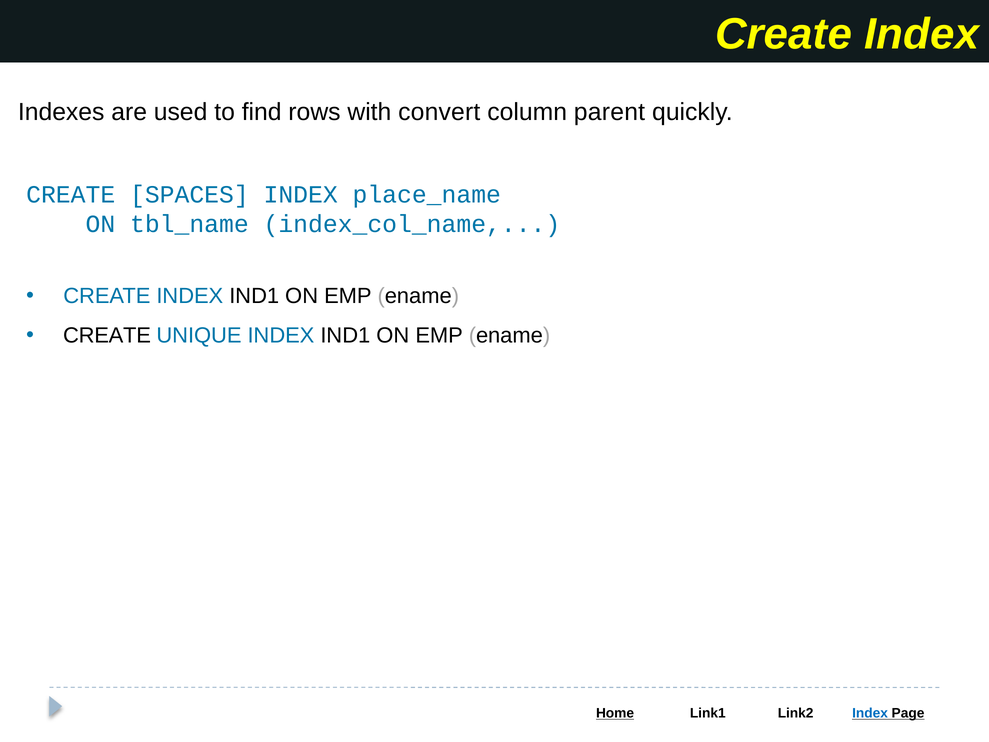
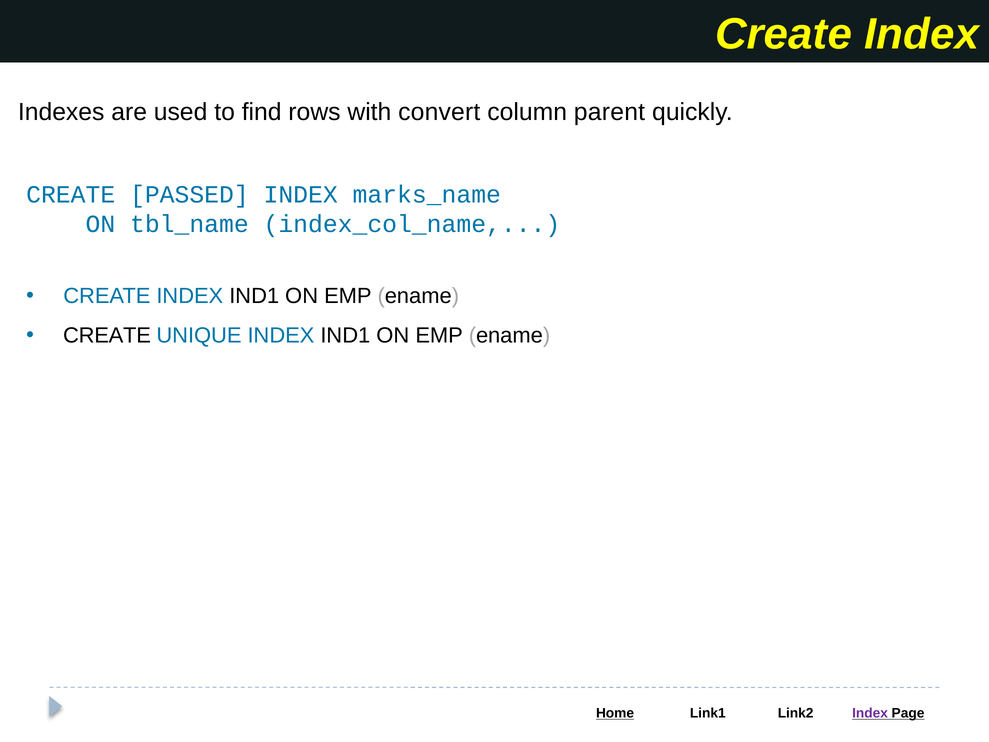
SPACES: SPACES -> PASSED
place_name: place_name -> marks_name
Index at (870, 713) colour: blue -> purple
